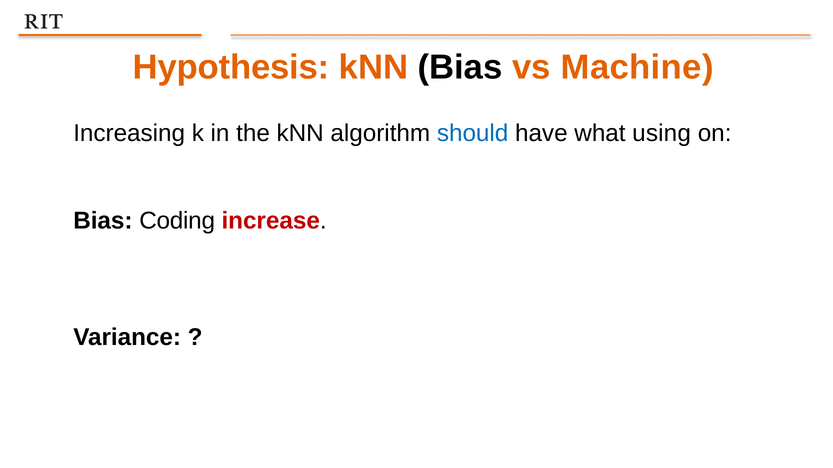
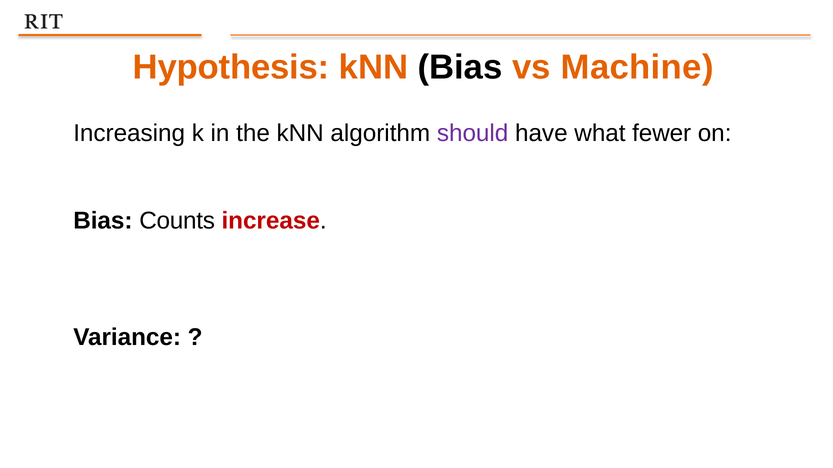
should colour: blue -> purple
using: using -> fewer
Coding: Coding -> Counts
